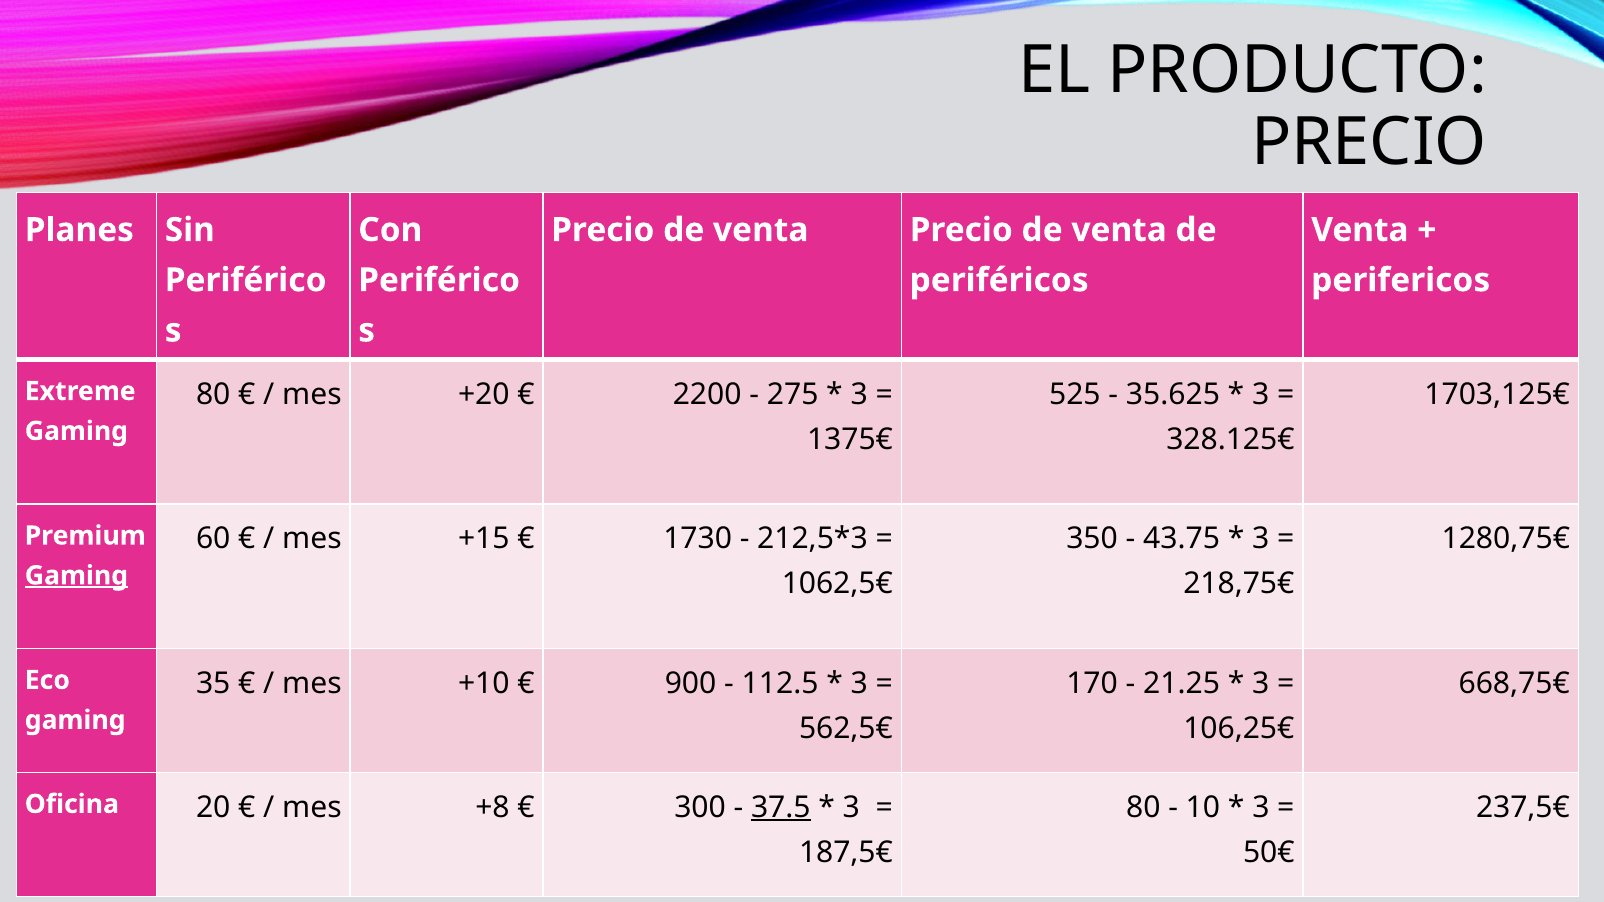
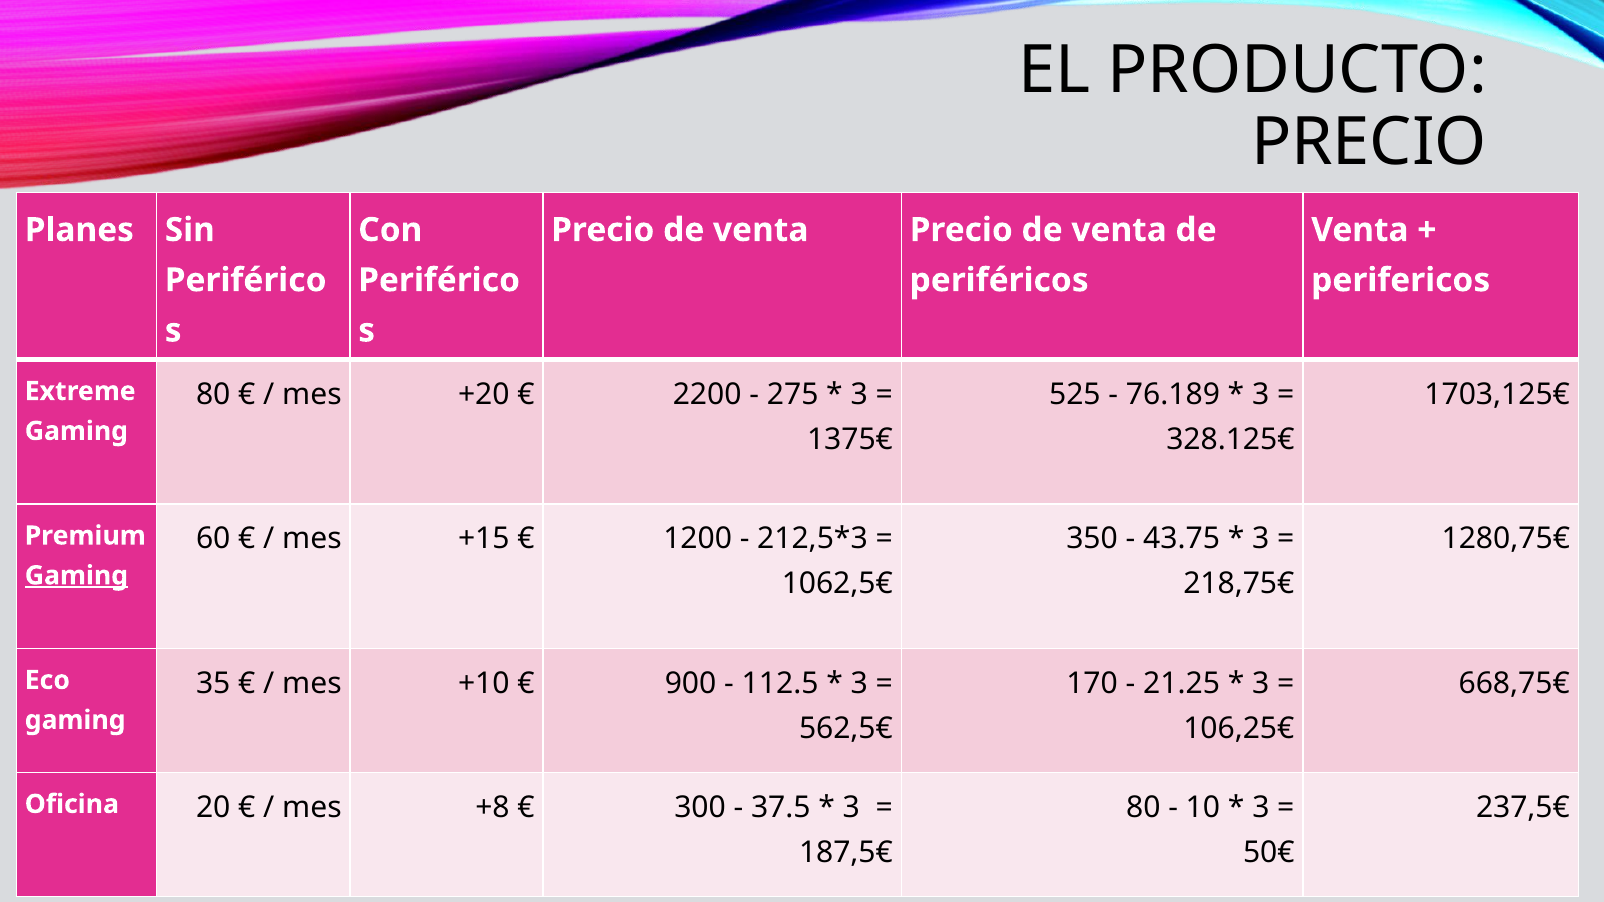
35.625: 35.625 -> 76.189
1730: 1730 -> 1200
37.5 underline: present -> none
